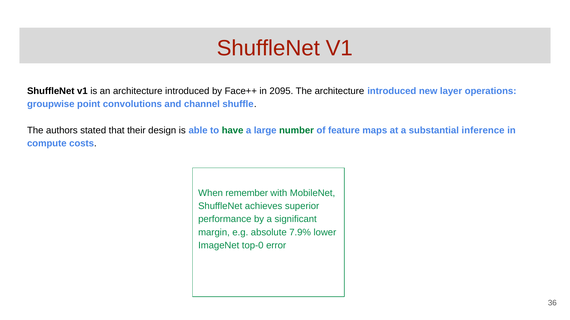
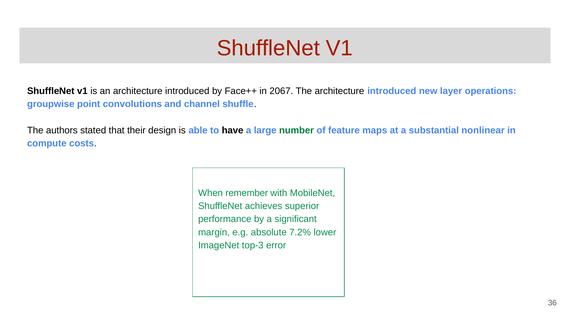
2095: 2095 -> 2067
have colour: green -> black
inference: inference -> nonlinear
7.9%: 7.9% -> 7.2%
top-0: top-0 -> top-3
